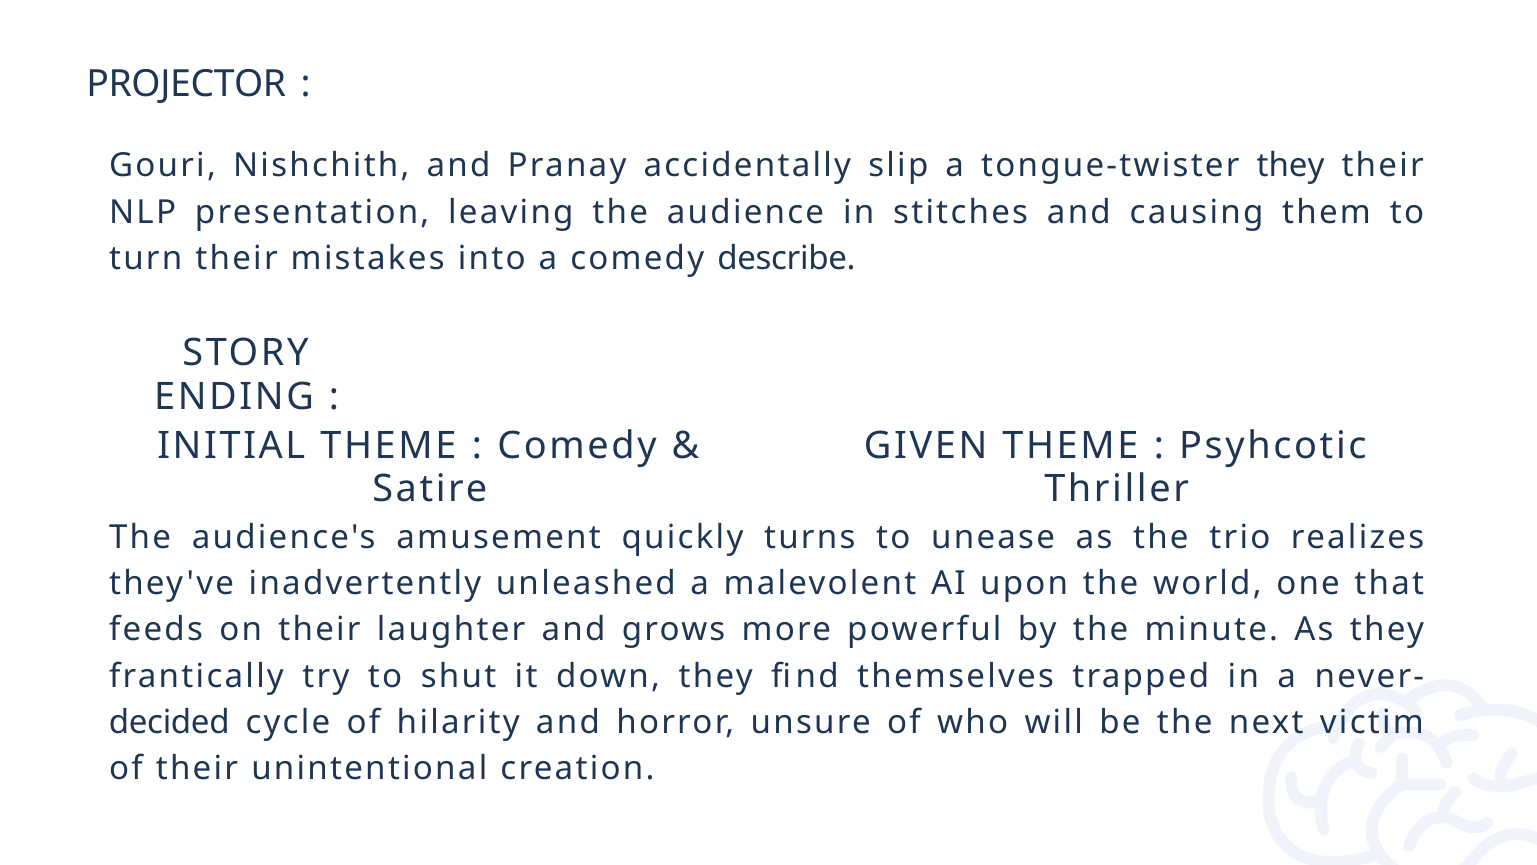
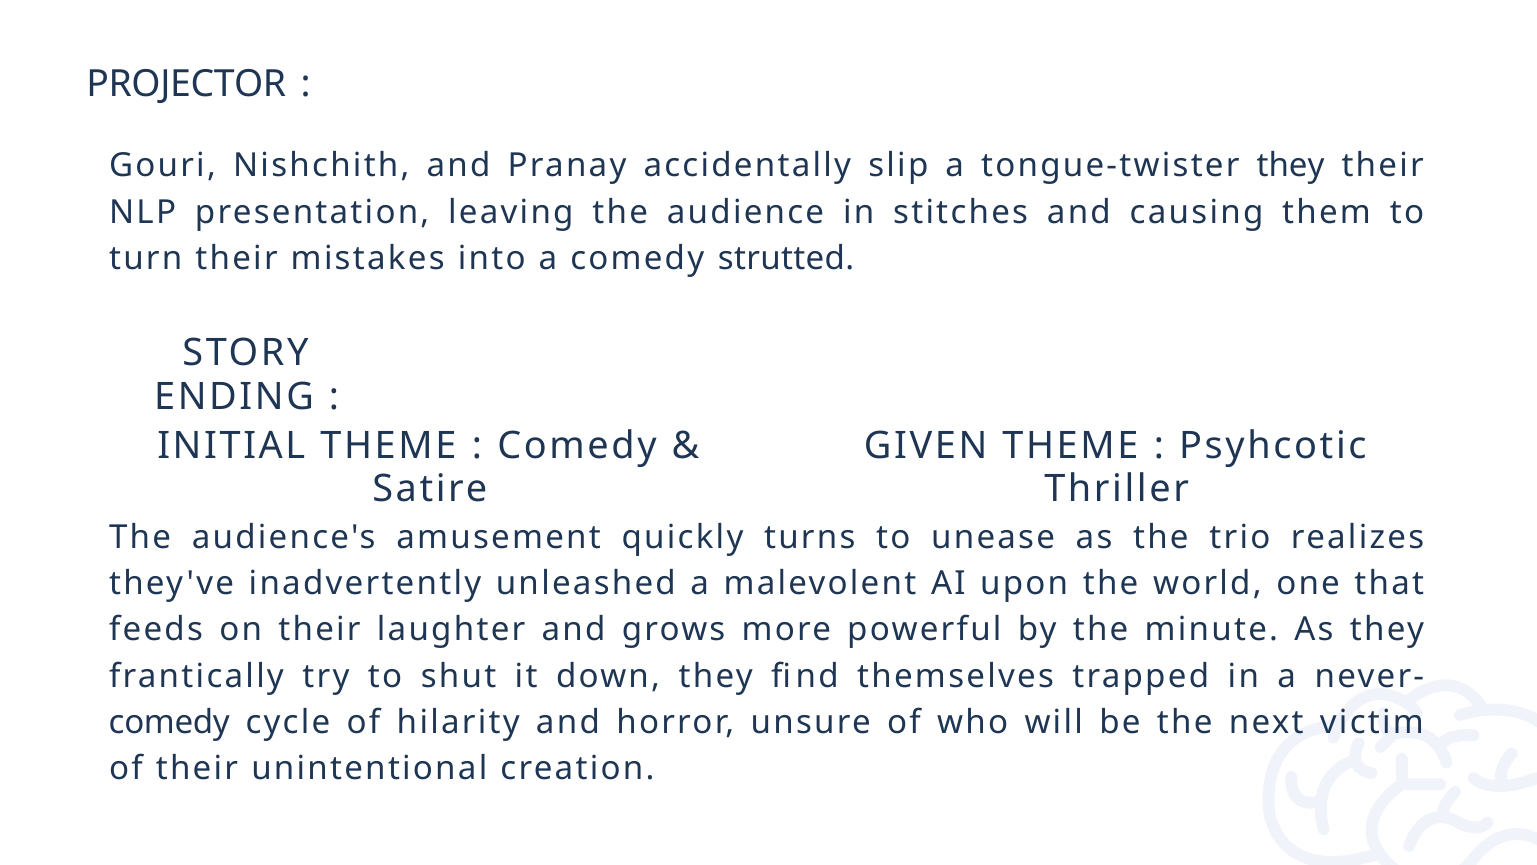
describe: describe -> strutted
decided at (169, 722): decided -> comedy
